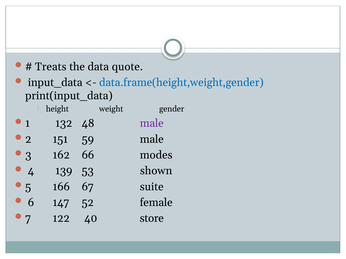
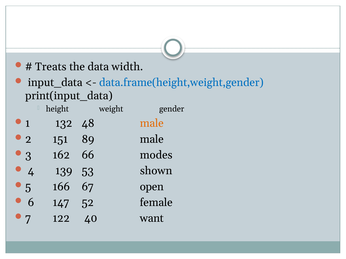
quote: quote -> width
male at (152, 124) colour: purple -> orange
59: 59 -> 89
suite: suite -> open
store: store -> want
